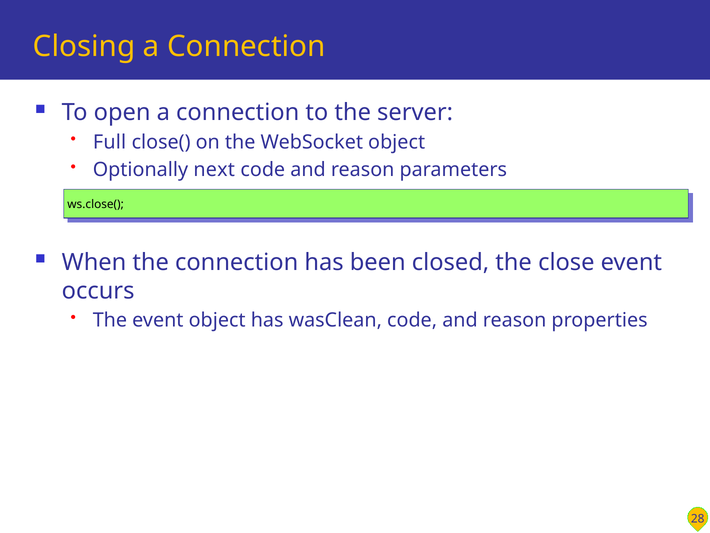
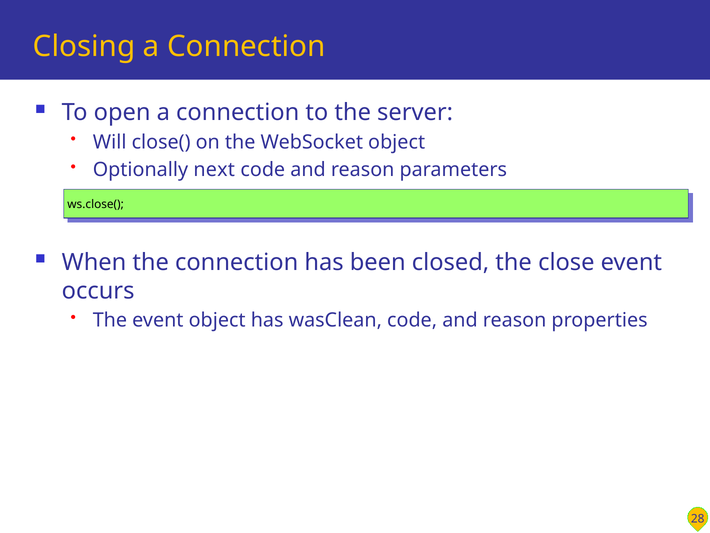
Full: Full -> Will
